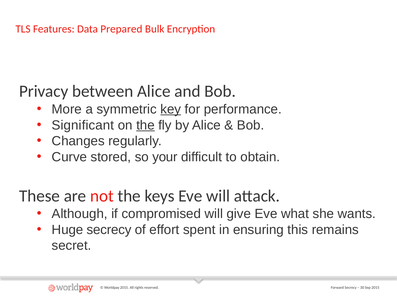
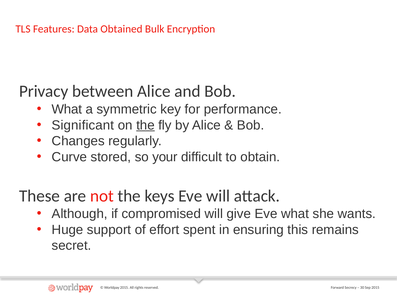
Prepared: Prepared -> Obtained
More at (67, 109): More -> What
key underline: present -> none
Huge secrecy: secrecy -> support
